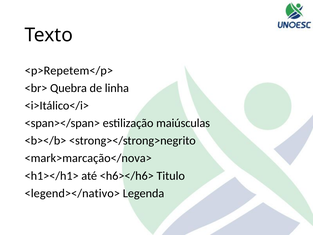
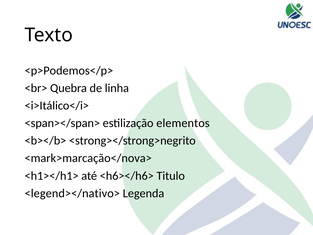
<p>Repetem</p>: <p>Repetem</p> -> <p>Podemos</p>
maiúsculas: maiúsculas -> elementos
